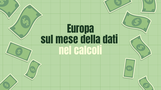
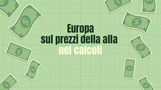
mese: mese -> prezzi
dati: dati -> alla
